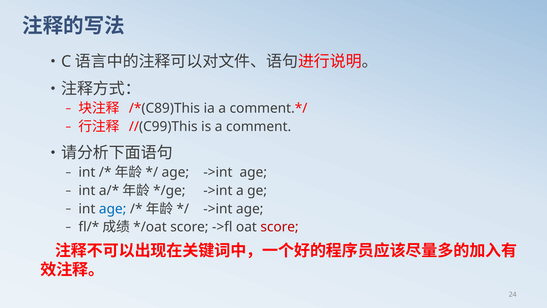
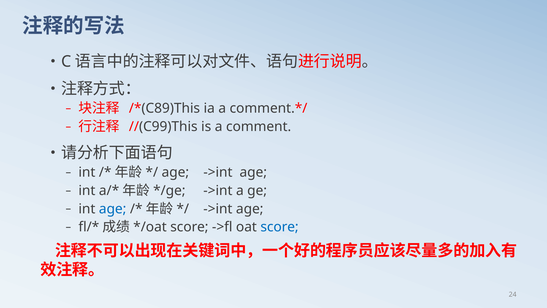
score at (280, 227) colour: red -> blue
